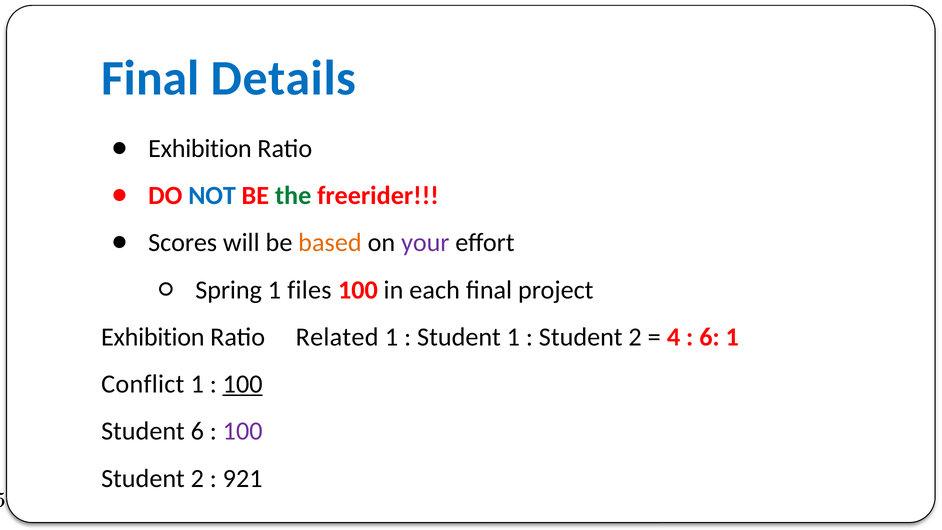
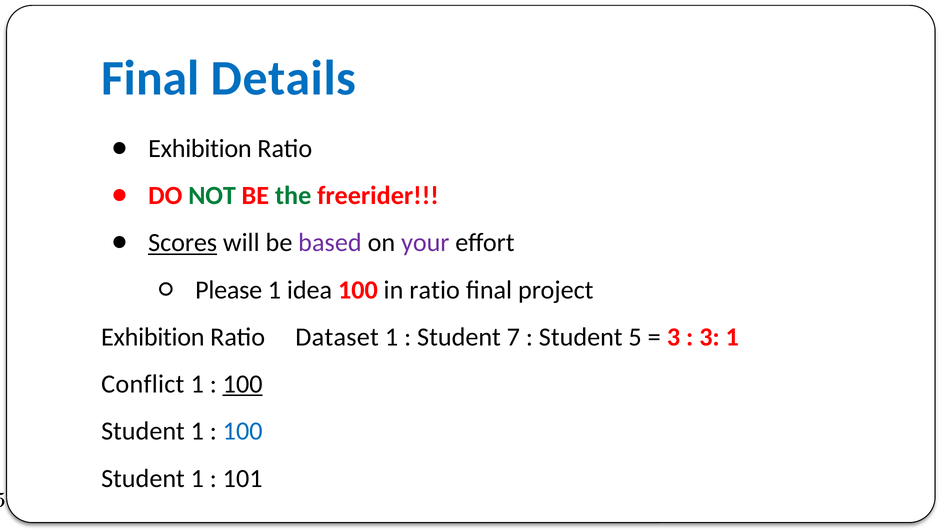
NOT colour: blue -> green
Scores underline: none -> present
based colour: orange -> purple
Spring: Spring -> Please
files: files -> idea
in each: each -> ratio
Related: Related -> Dataset
Student 1: 1 -> 7
2 at (635, 337): 2 -> 5
4 at (674, 337): 4 -> 3
6 at (709, 337): 6 -> 3
6 at (197, 431): 6 -> 1
100 at (243, 431) colour: purple -> blue
2 at (197, 478): 2 -> 1
921: 921 -> 101
